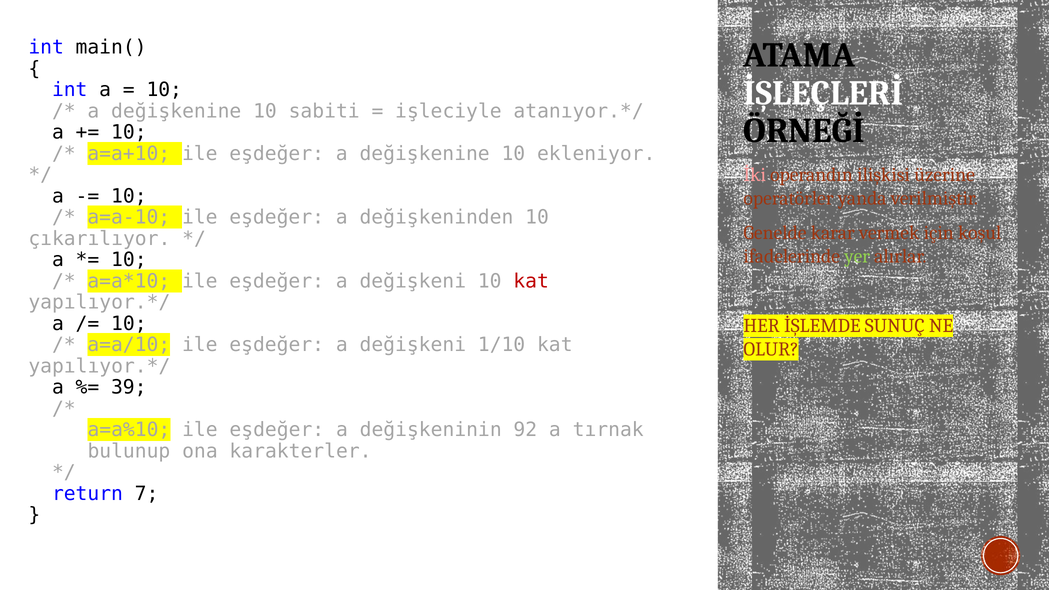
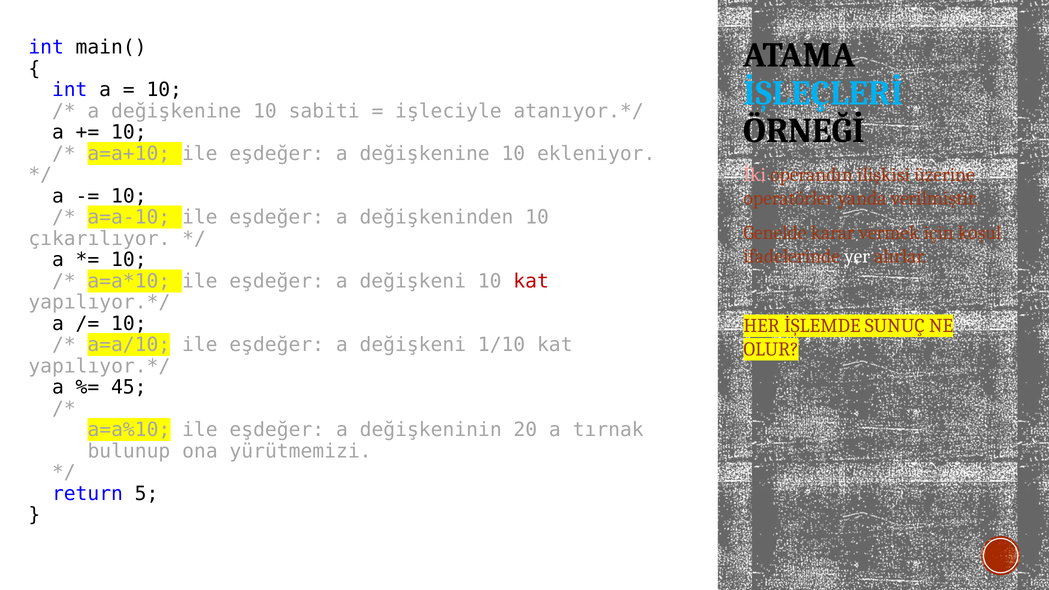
İŞLEÇLERİ colour: white -> light blue
yer colour: light green -> white
39: 39 -> 45
92: 92 -> 20
karakterler: karakterler -> yürütmemizi
7: 7 -> 5
